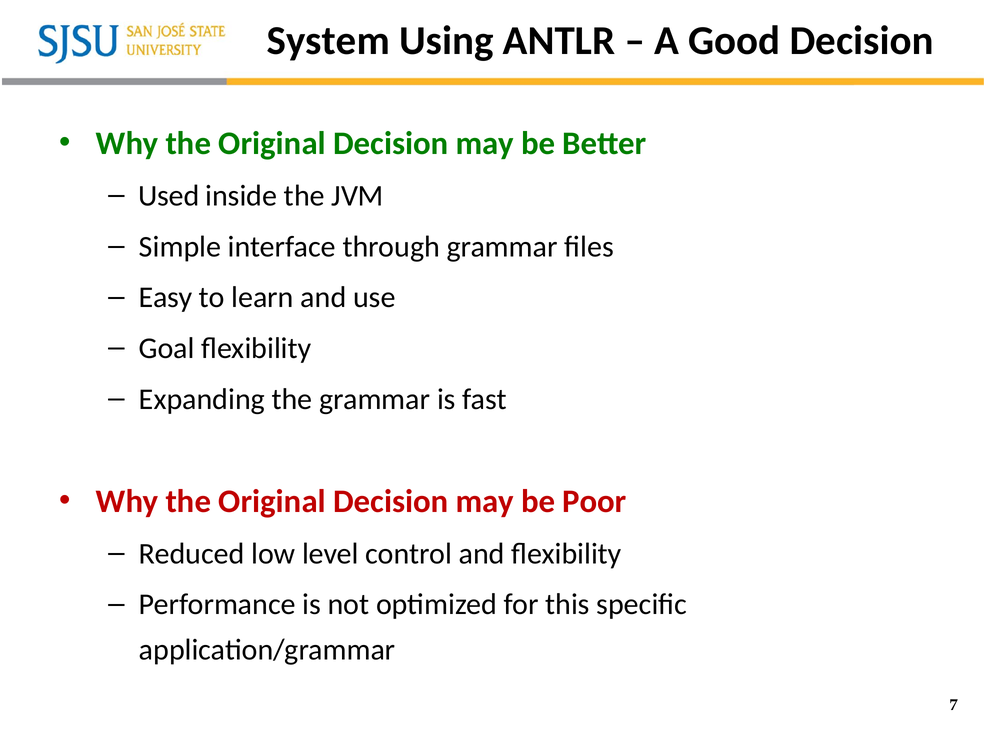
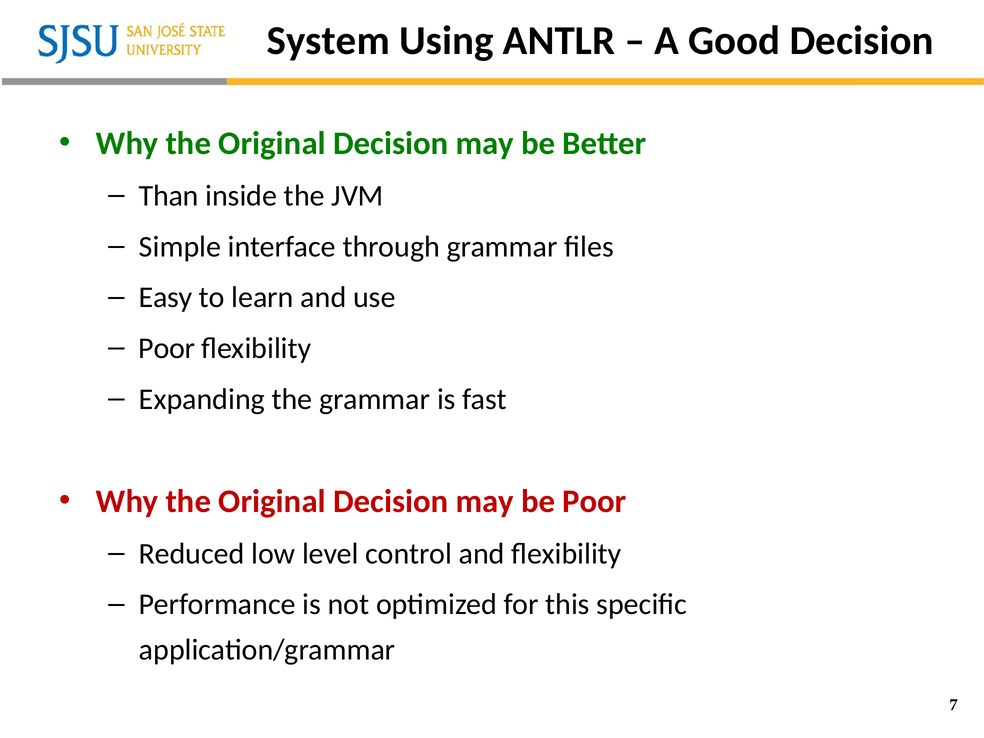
Used: Used -> Than
Goal at (167, 348): Goal -> Poor
